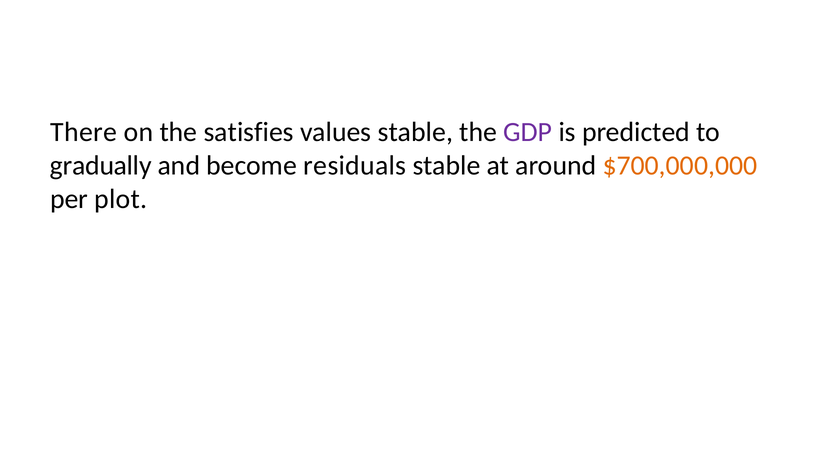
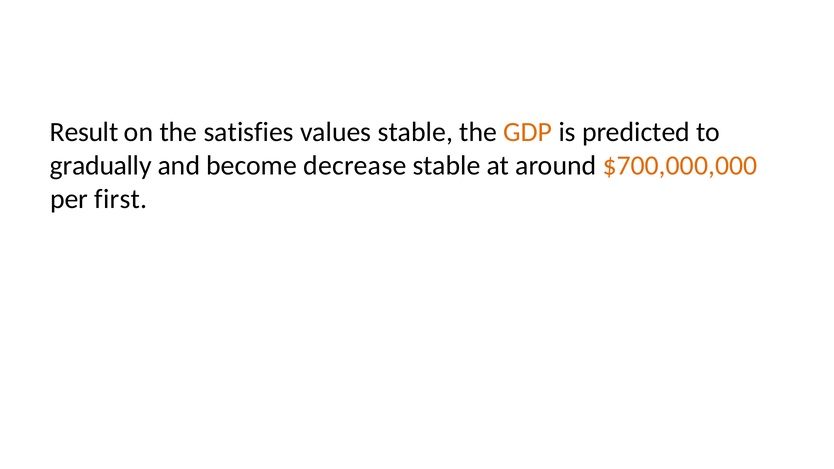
There: There -> Result
GDP colour: purple -> orange
residuals: residuals -> decrease
plot: plot -> first
